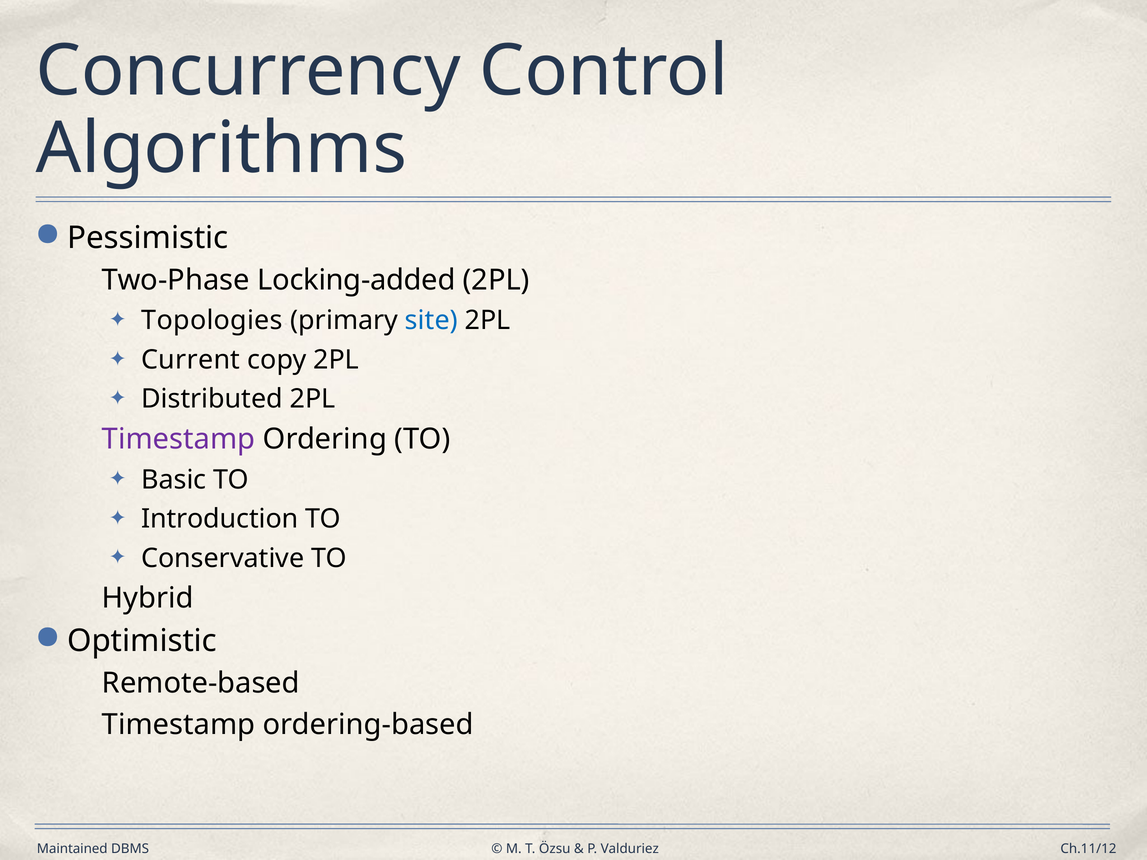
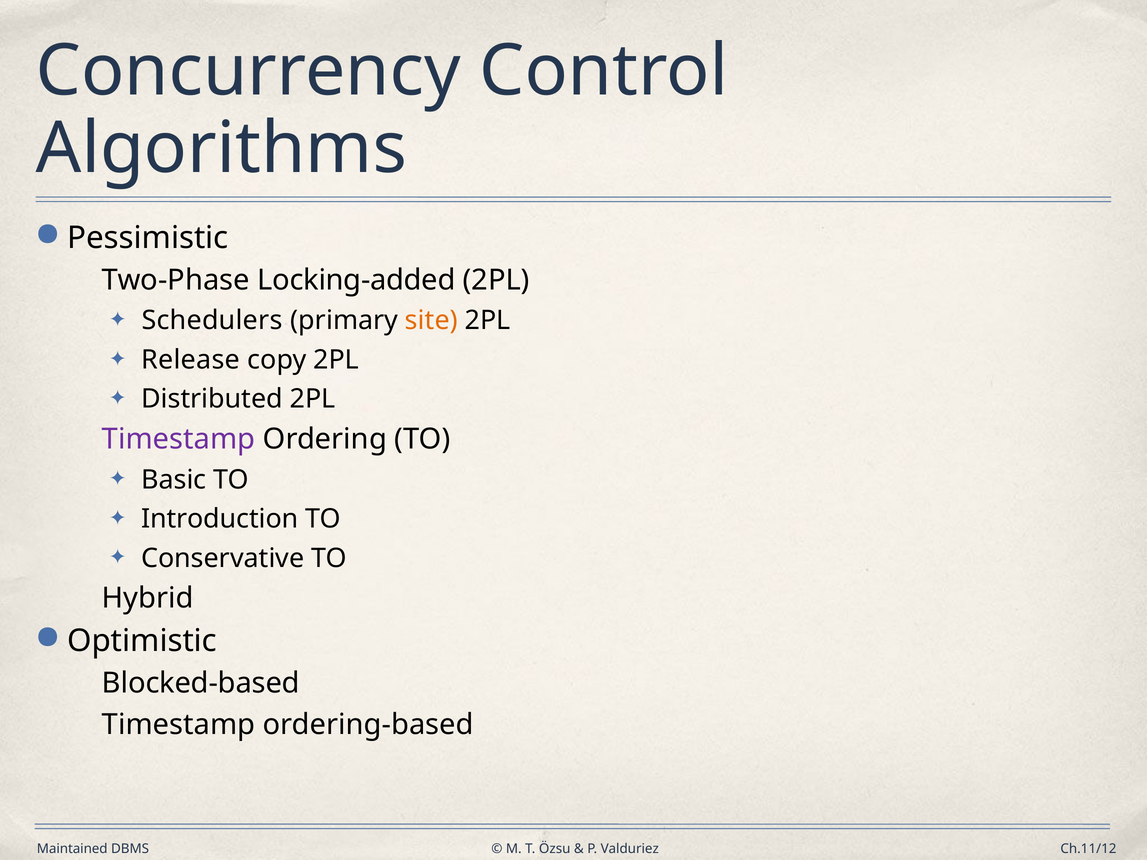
Topologies: Topologies -> Schedulers
site colour: blue -> orange
Current: Current -> Release
Remote-based: Remote-based -> Blocked-based
